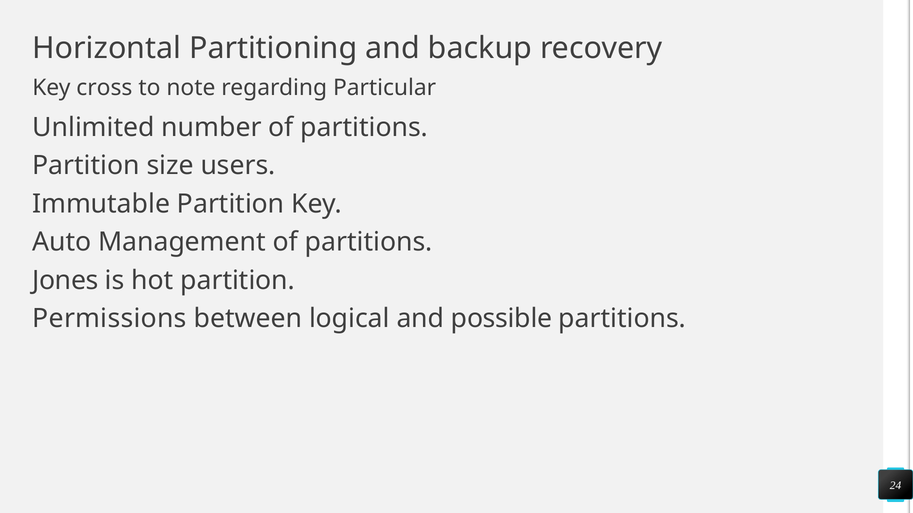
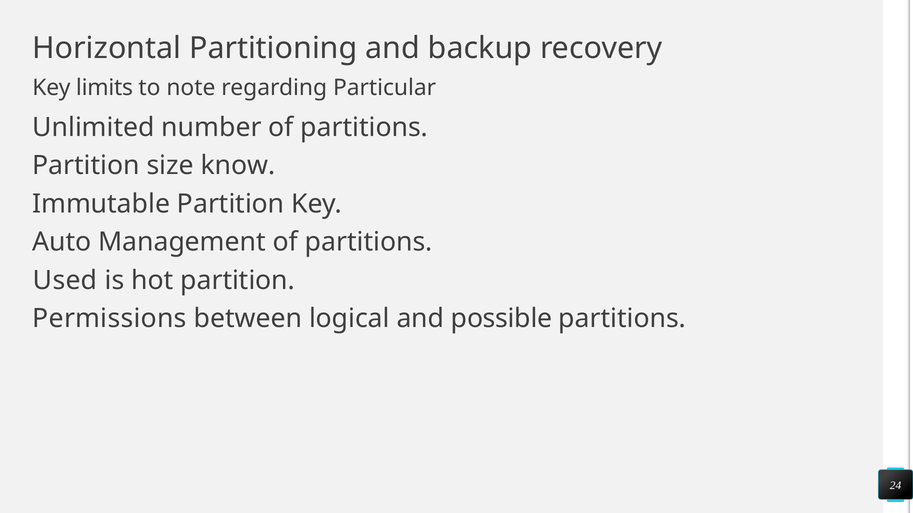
cross: cross -> limits
users: users -> know
Jones: Jones -> Used
